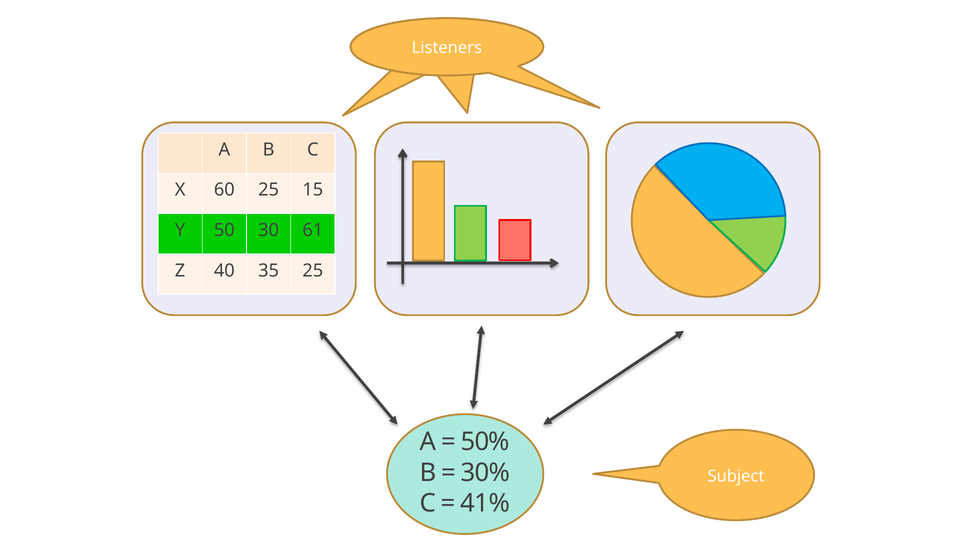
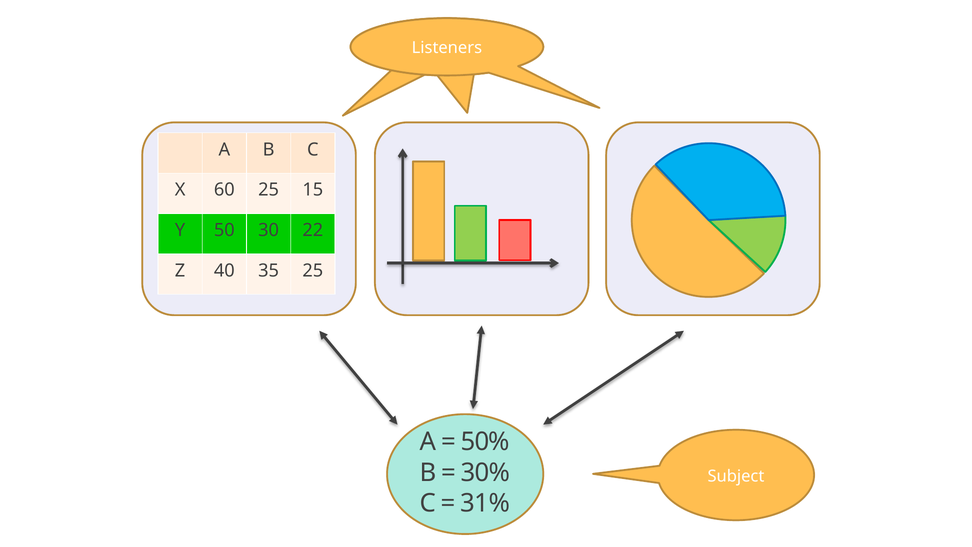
61: 61 -> 22
41%: 41% -> 31%
